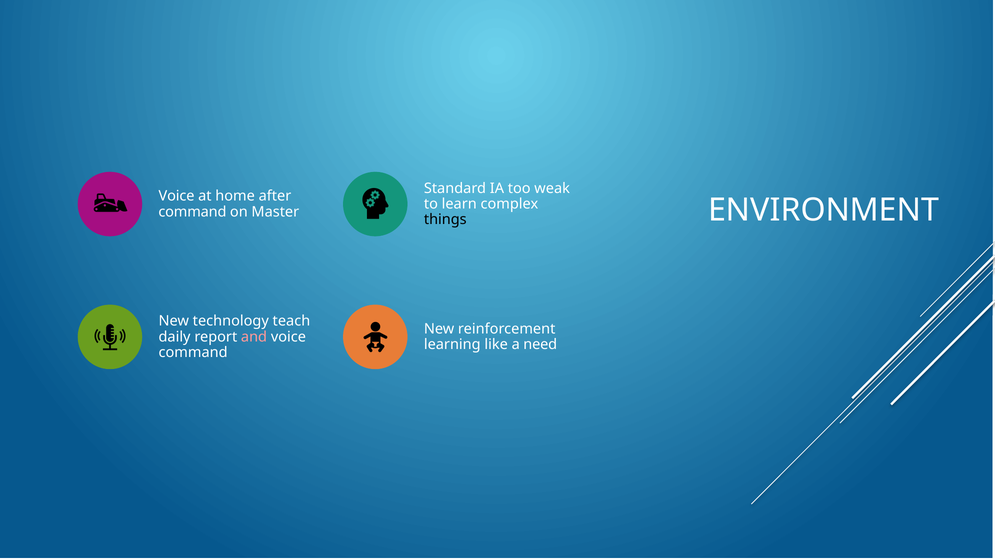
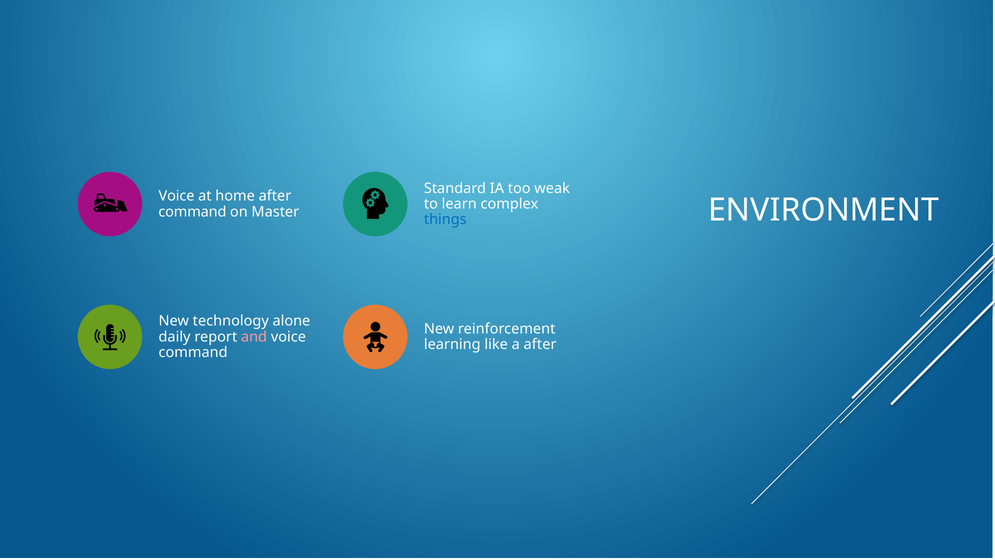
things colour: black -> blue
teach: teach -> alone
a need: need -> after
